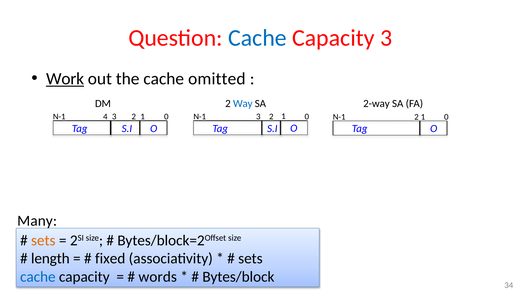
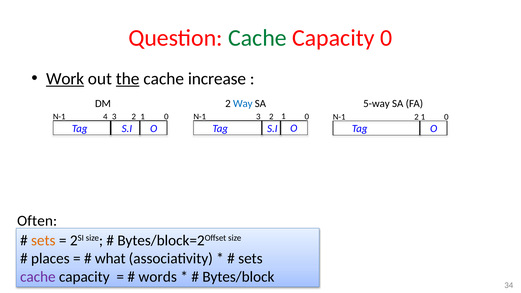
Cache at (257, 38) colour: blue -> green
Capacity 3: 3 -> 0
the underline: none -> present
omitted: omitted -> increase
2-way: 2-way -> 5-way
Many: Many -> Often
length: length -> places
fixed: fixed -> what
cache at (38, 277) colour: blue -> purple
